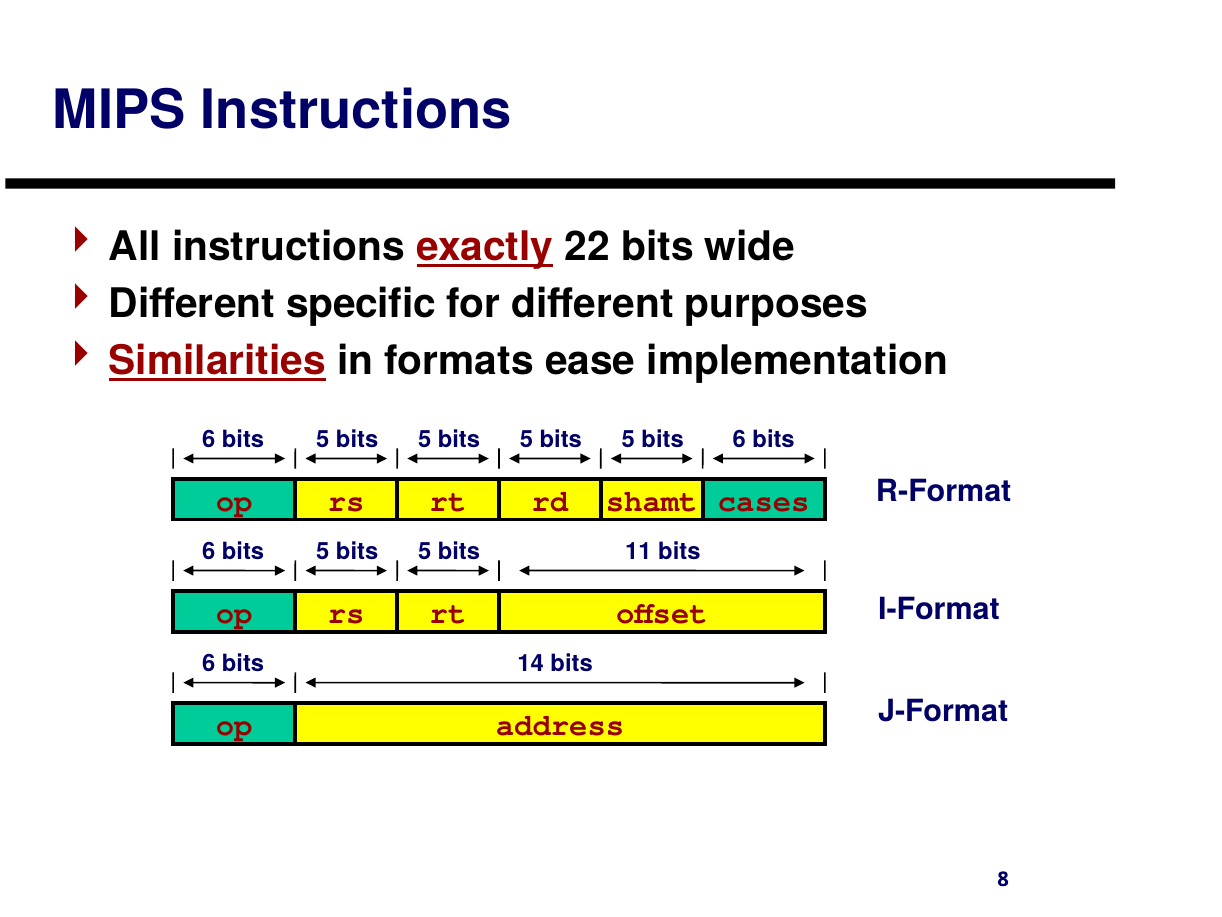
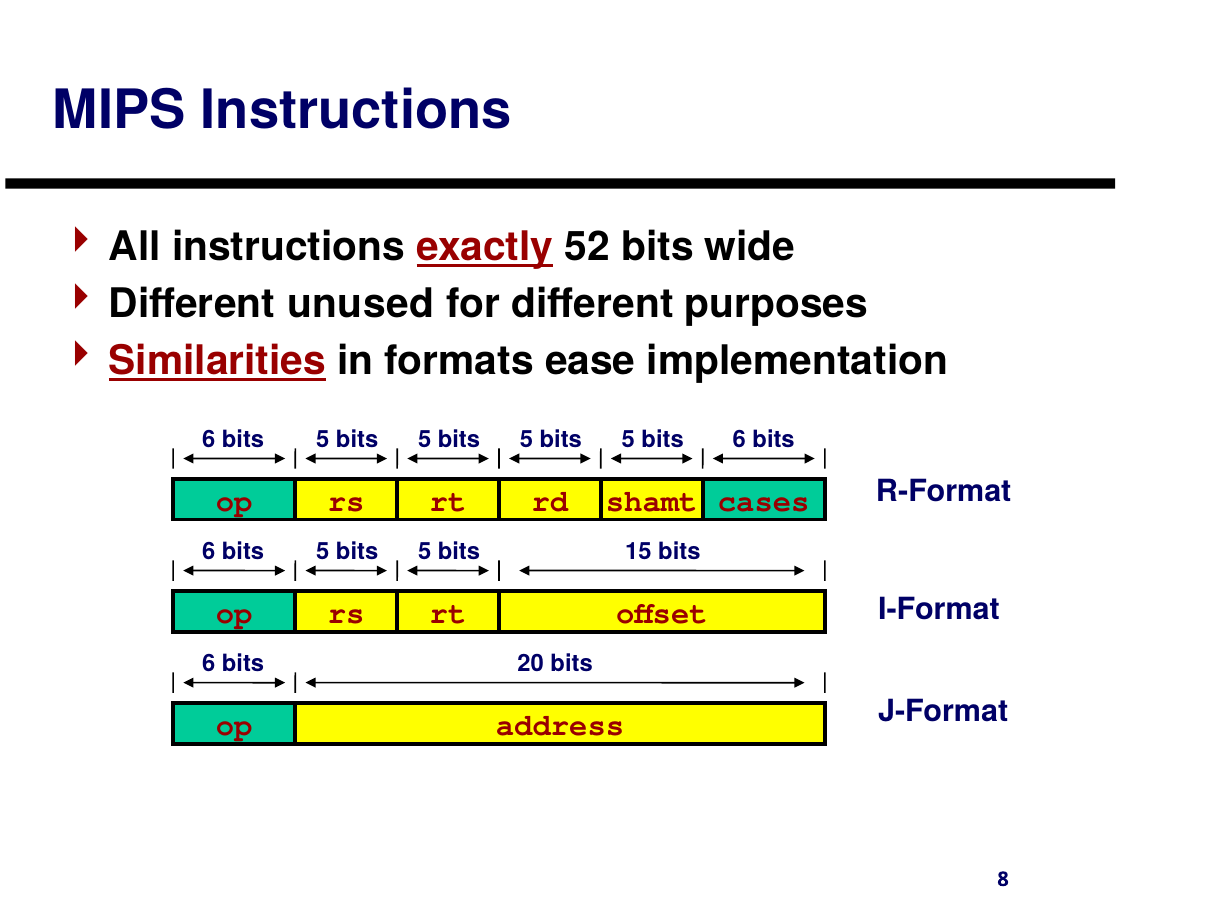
22: 22 -> 52
specific: specific -> unused
11: 11 -> 15
14: 14 -> 20
